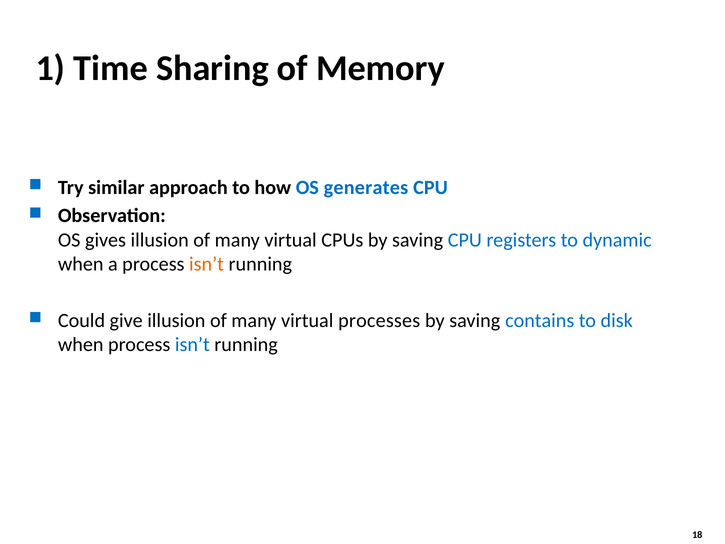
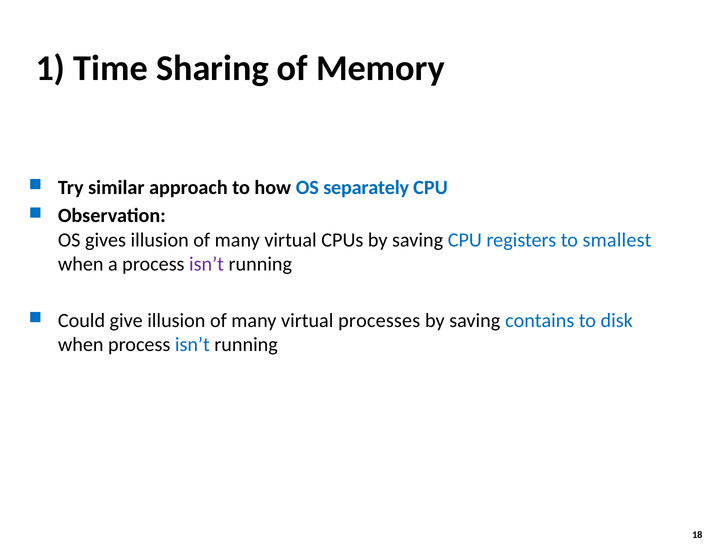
generates: generates -> separately
dynamic: dynamic -> smallest
isn’t at (206, 264) colour: orange -> purple
